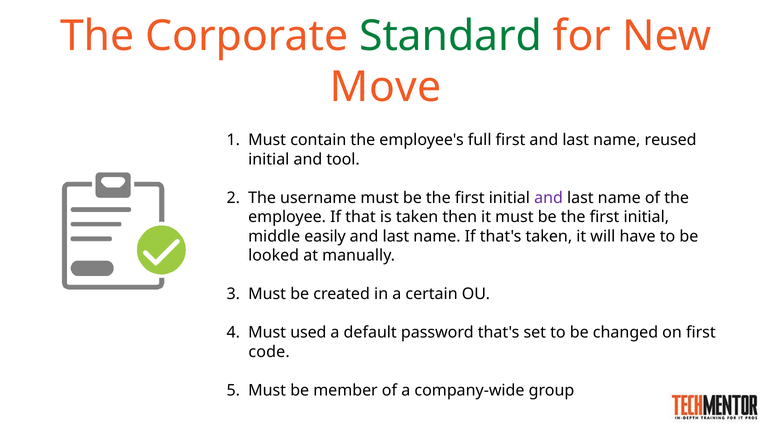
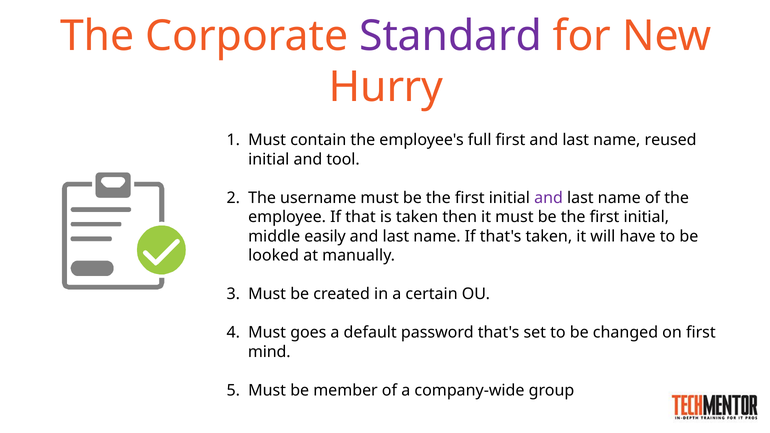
Standard colour: green -> purple
Move: Move -> Hurry
used: used -> goes
code: code -> mind
